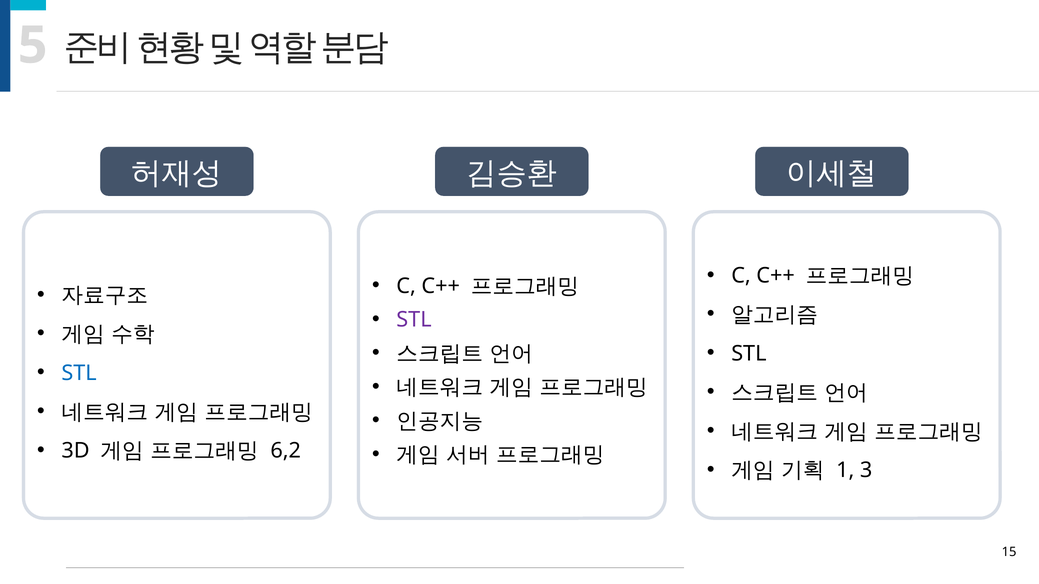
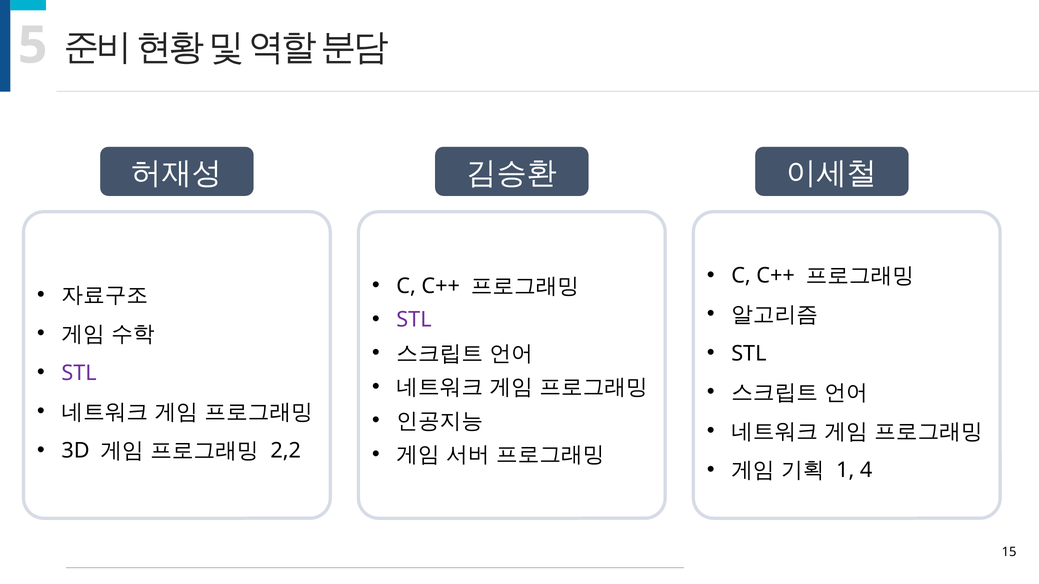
STL at (79, 373) colour: blue -> purple
6,2: 6,2 -> 2,2
3: 3 -> 4
